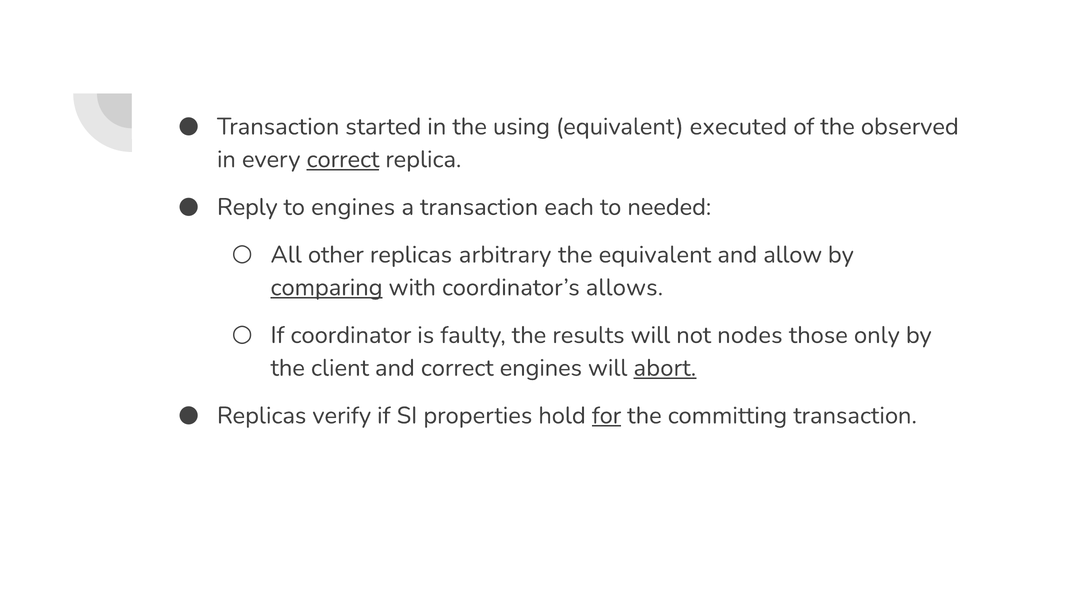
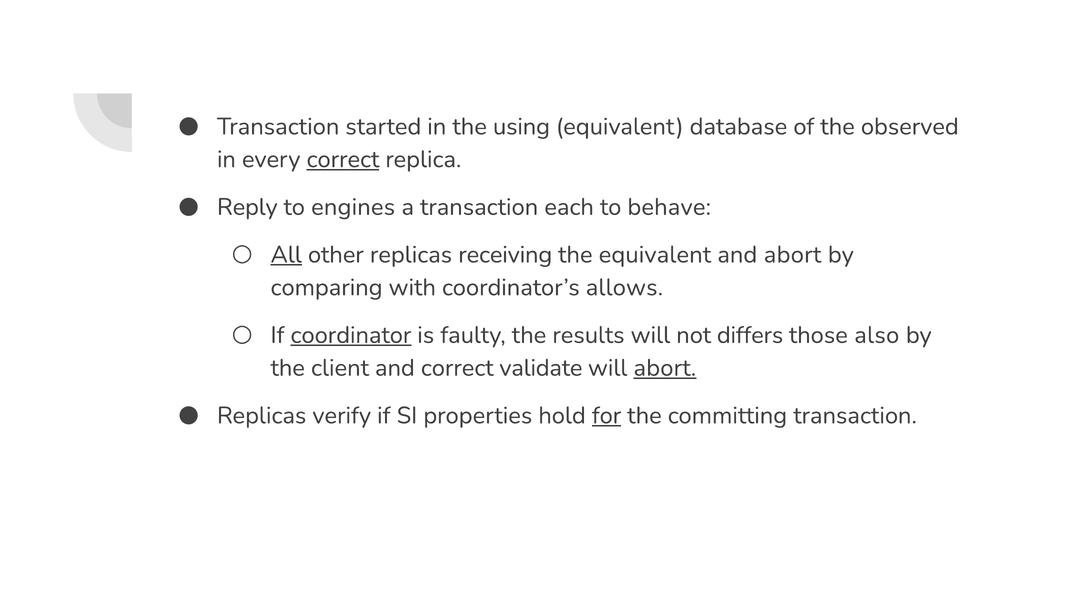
executed: executed -> database
needed: needed -> behave
All underline: none -> present
arbitrary: arbitrary -> receiving
and allow: allow -> abort
comparing underline: present -> none
coordinator underline: none -> present
nodes: nodes -> differs
only: only -> also
correct engines: engines -> validate
